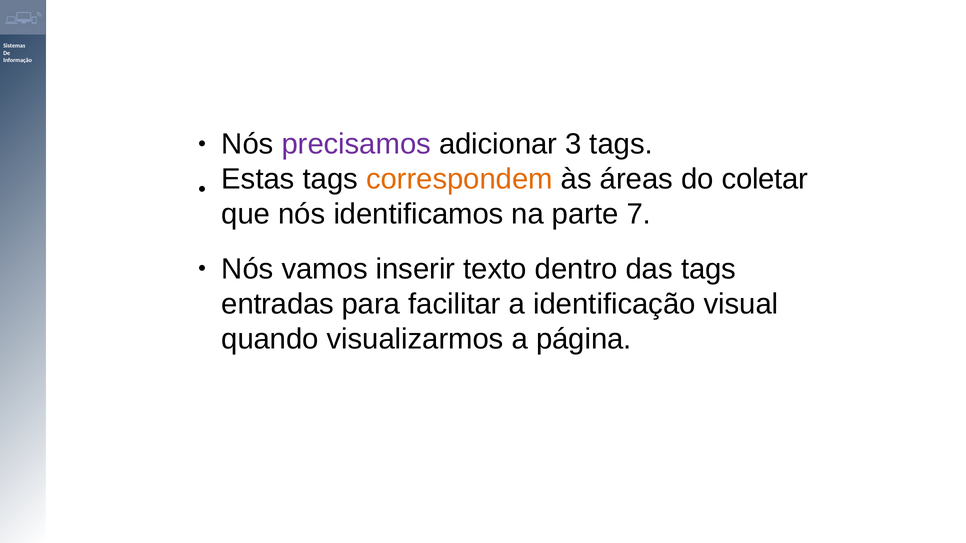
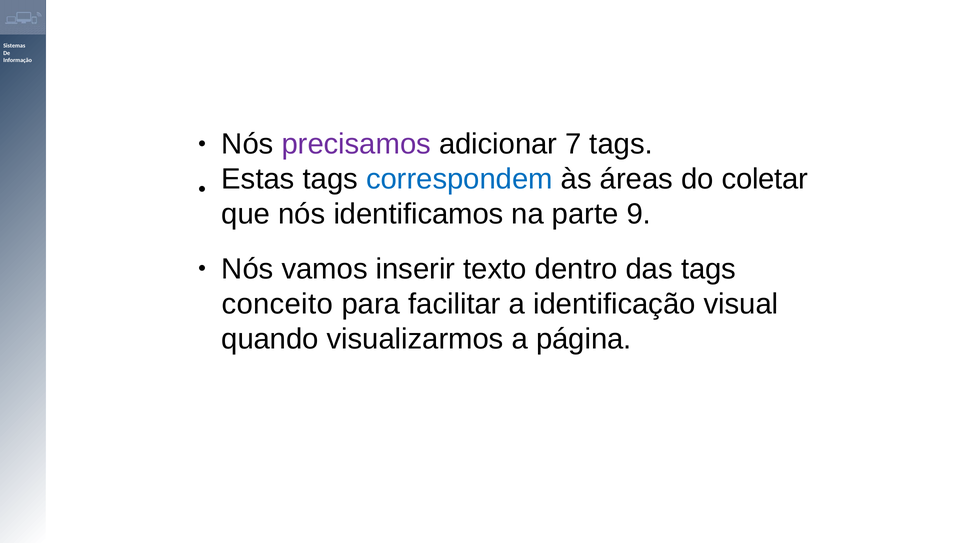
3: 3 -> 7
correspondem colour: orange -> blue
7: 7 -> 9
entradas: entradas -> conceito
